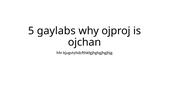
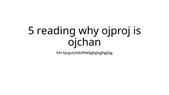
gaylabs: gaylabs -> reading
